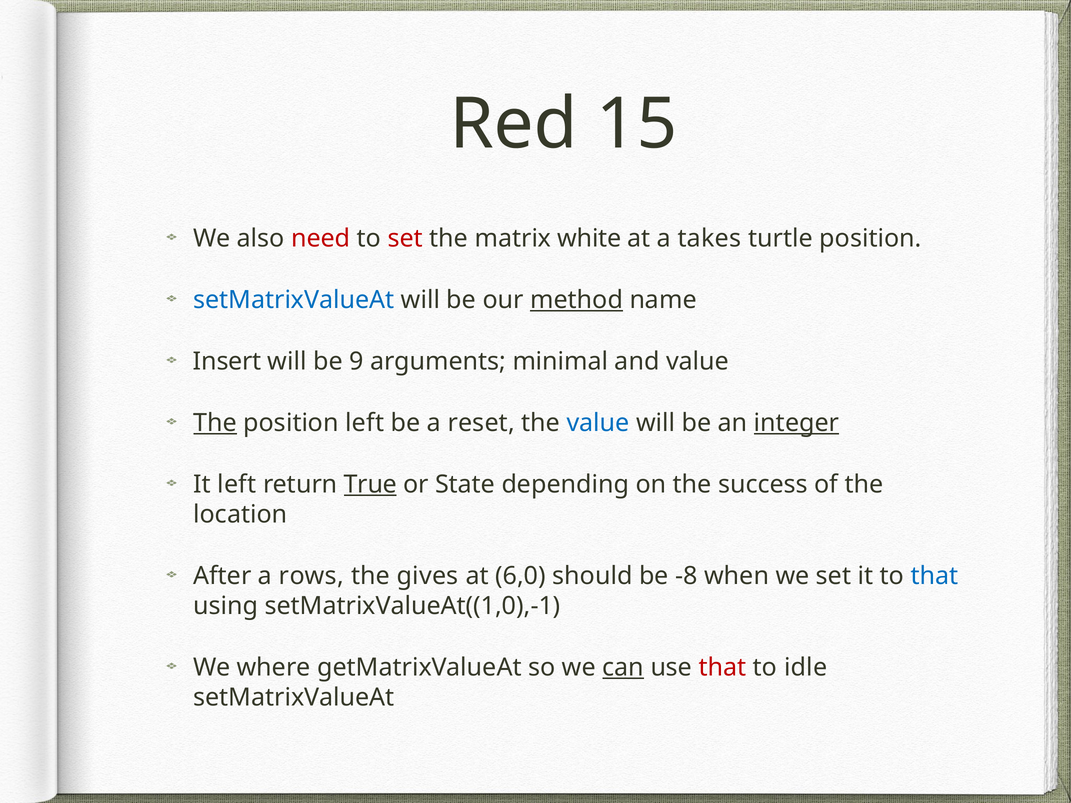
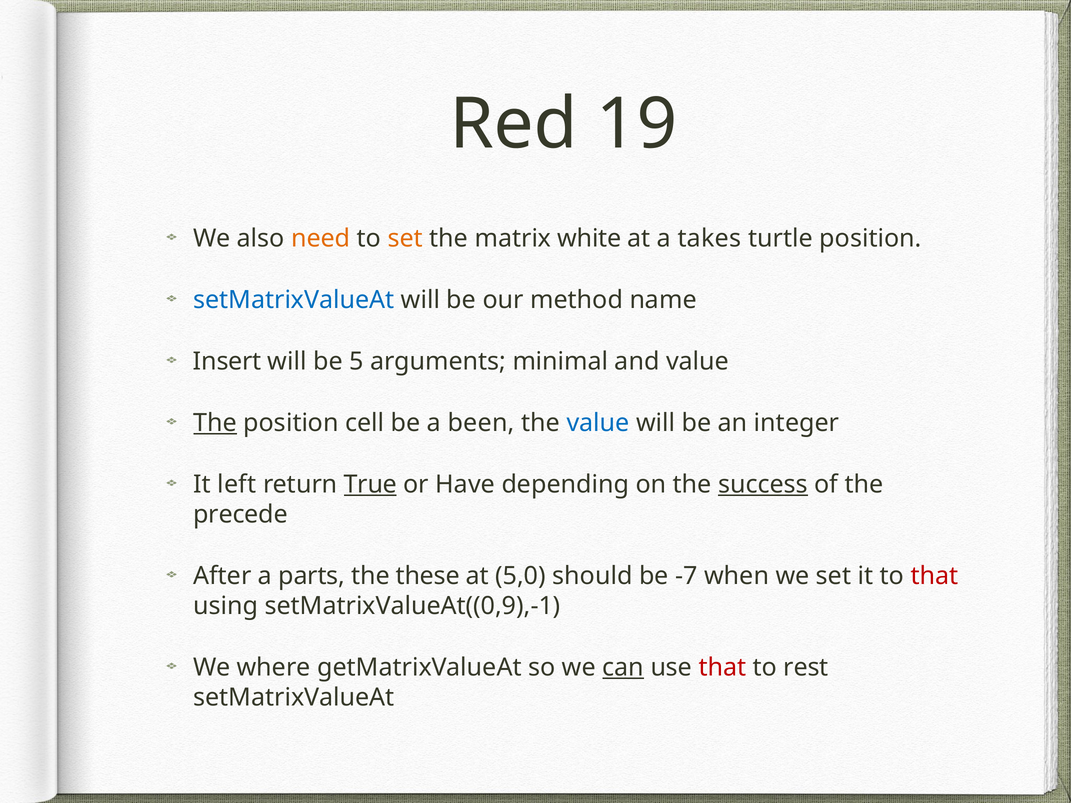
15: 15 -> 19
need colour: red -> orange
set at (405, 239) colour: red -> orange
method underline: present -> none
9: 9 -> 5
position left: left -> cell
reset: reset -> been
integer underline: present -> none
State: State -> Have
success underline: none -> present
location: location -> precede
rows: rows -> parts
gives: gives -> these
6,0: 6,0 -> 5,0
-8: -8 -> -7
that at (934, 576) colour: blue -> red
setMatrixValueAt((1,0),-1: setMatrixValueAt((1,0),-1 -> setMatrixValueAt((0,9),-1
idle: idle -> rest
